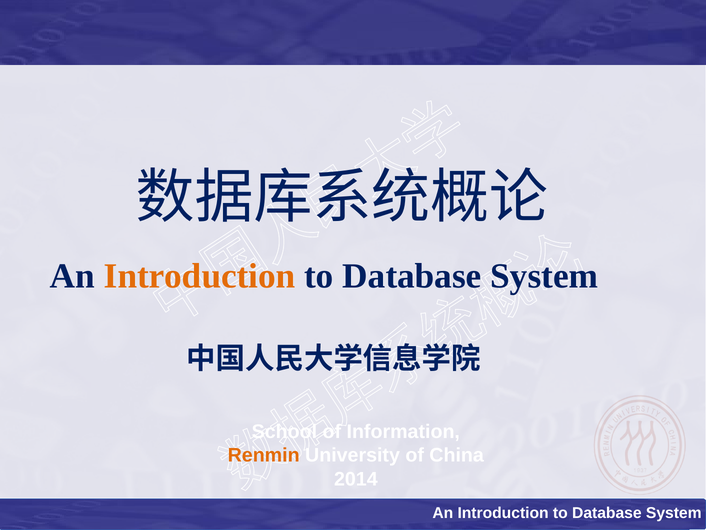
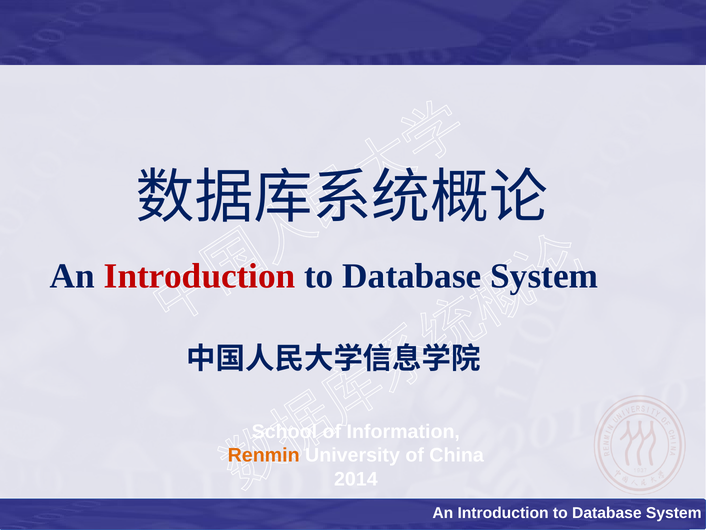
Introduction at (200, 276) colour: orange -> red
